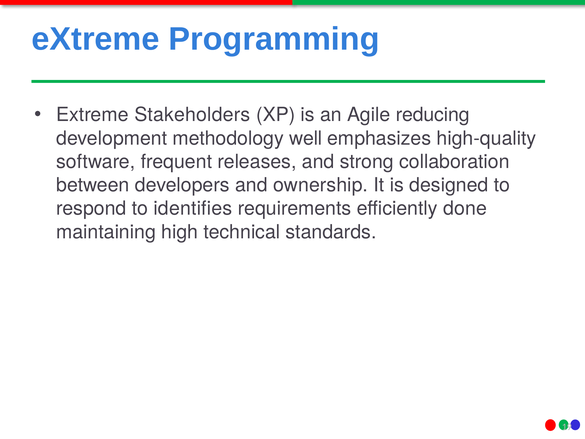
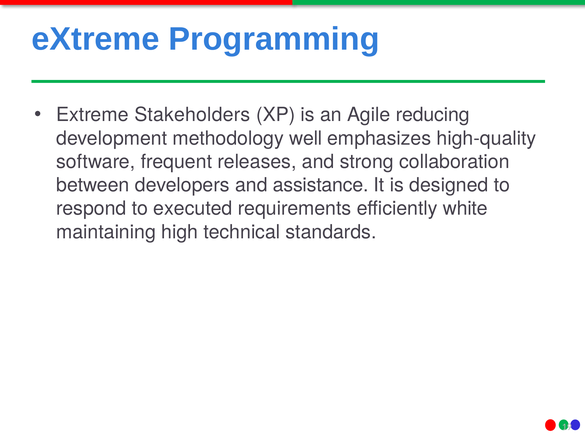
ownership: ownership -> assistance
identifies: identifies -> executed
done: done -> white
